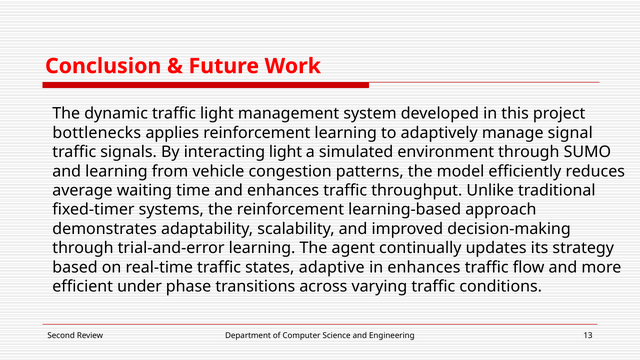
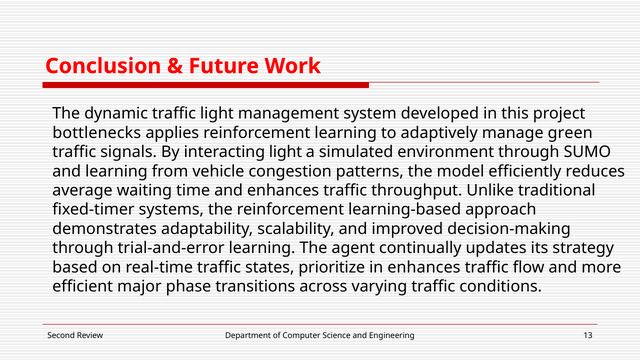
signal: signal -> green
adaptive: adaptive -> prioritize
under: under -> major
